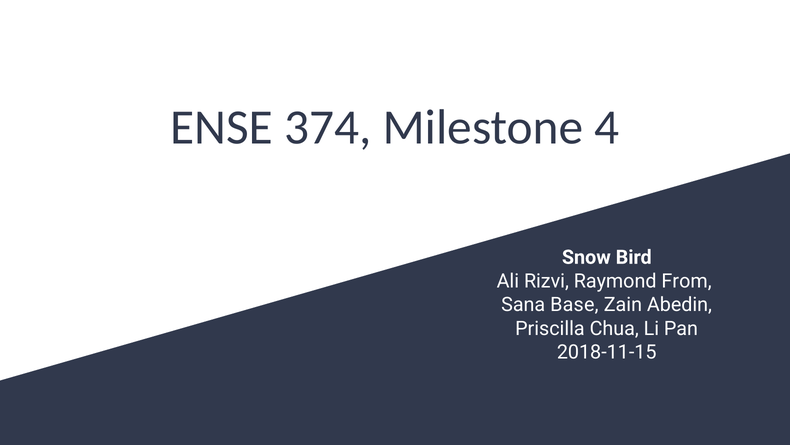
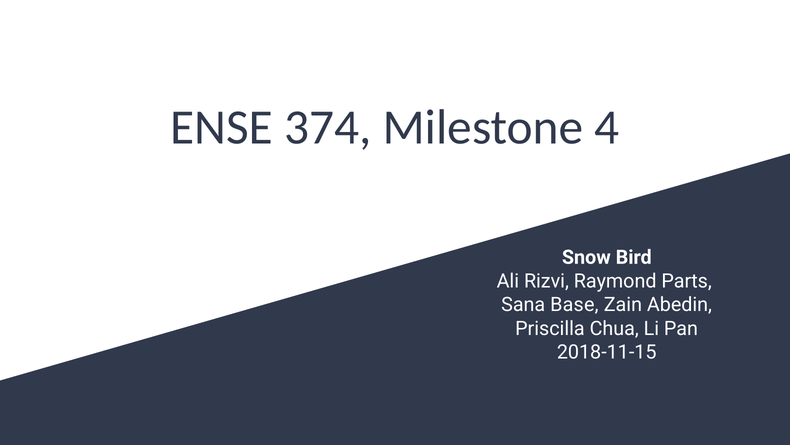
From: From -> Parts
